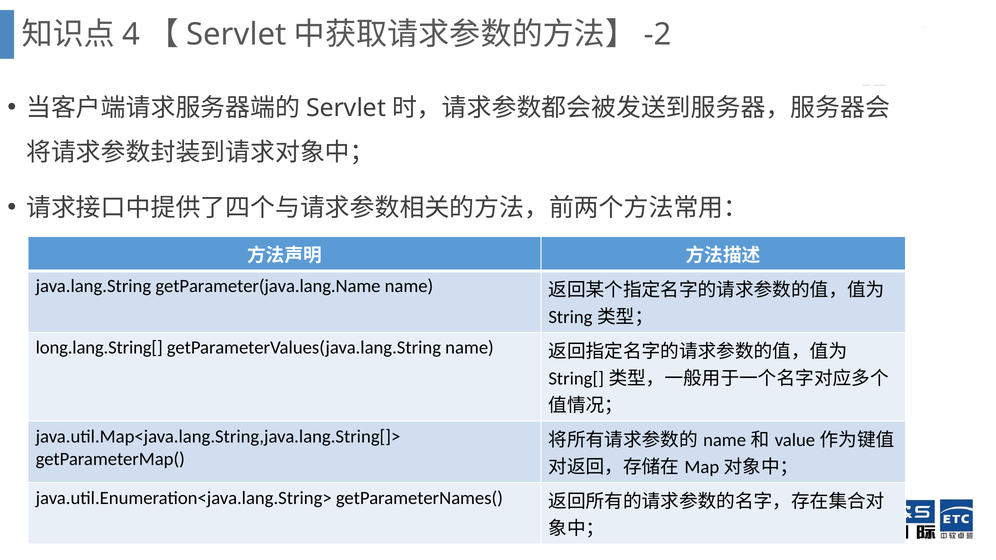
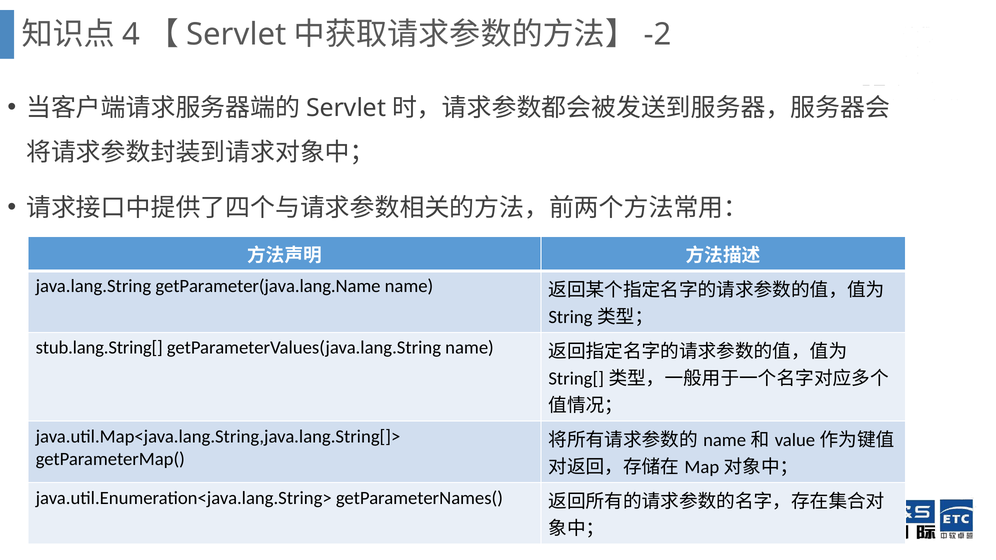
long.lang.String[: long.lang.String[ -> stub.lang.String[
